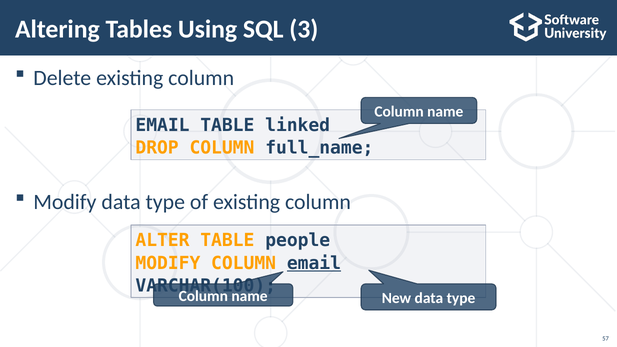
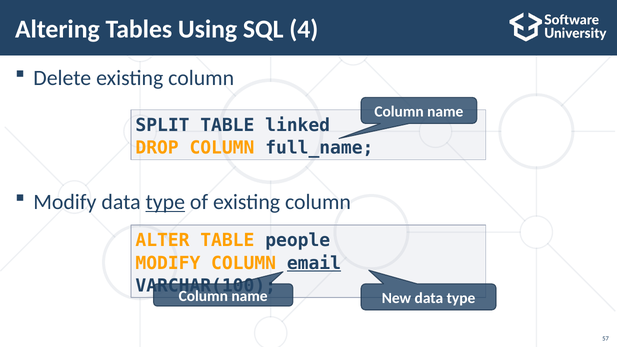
3: 3 -> 4
EMAIL at (163, 125): EMAIL -> SPLIT
type at (165, 202) underline: none -> present
